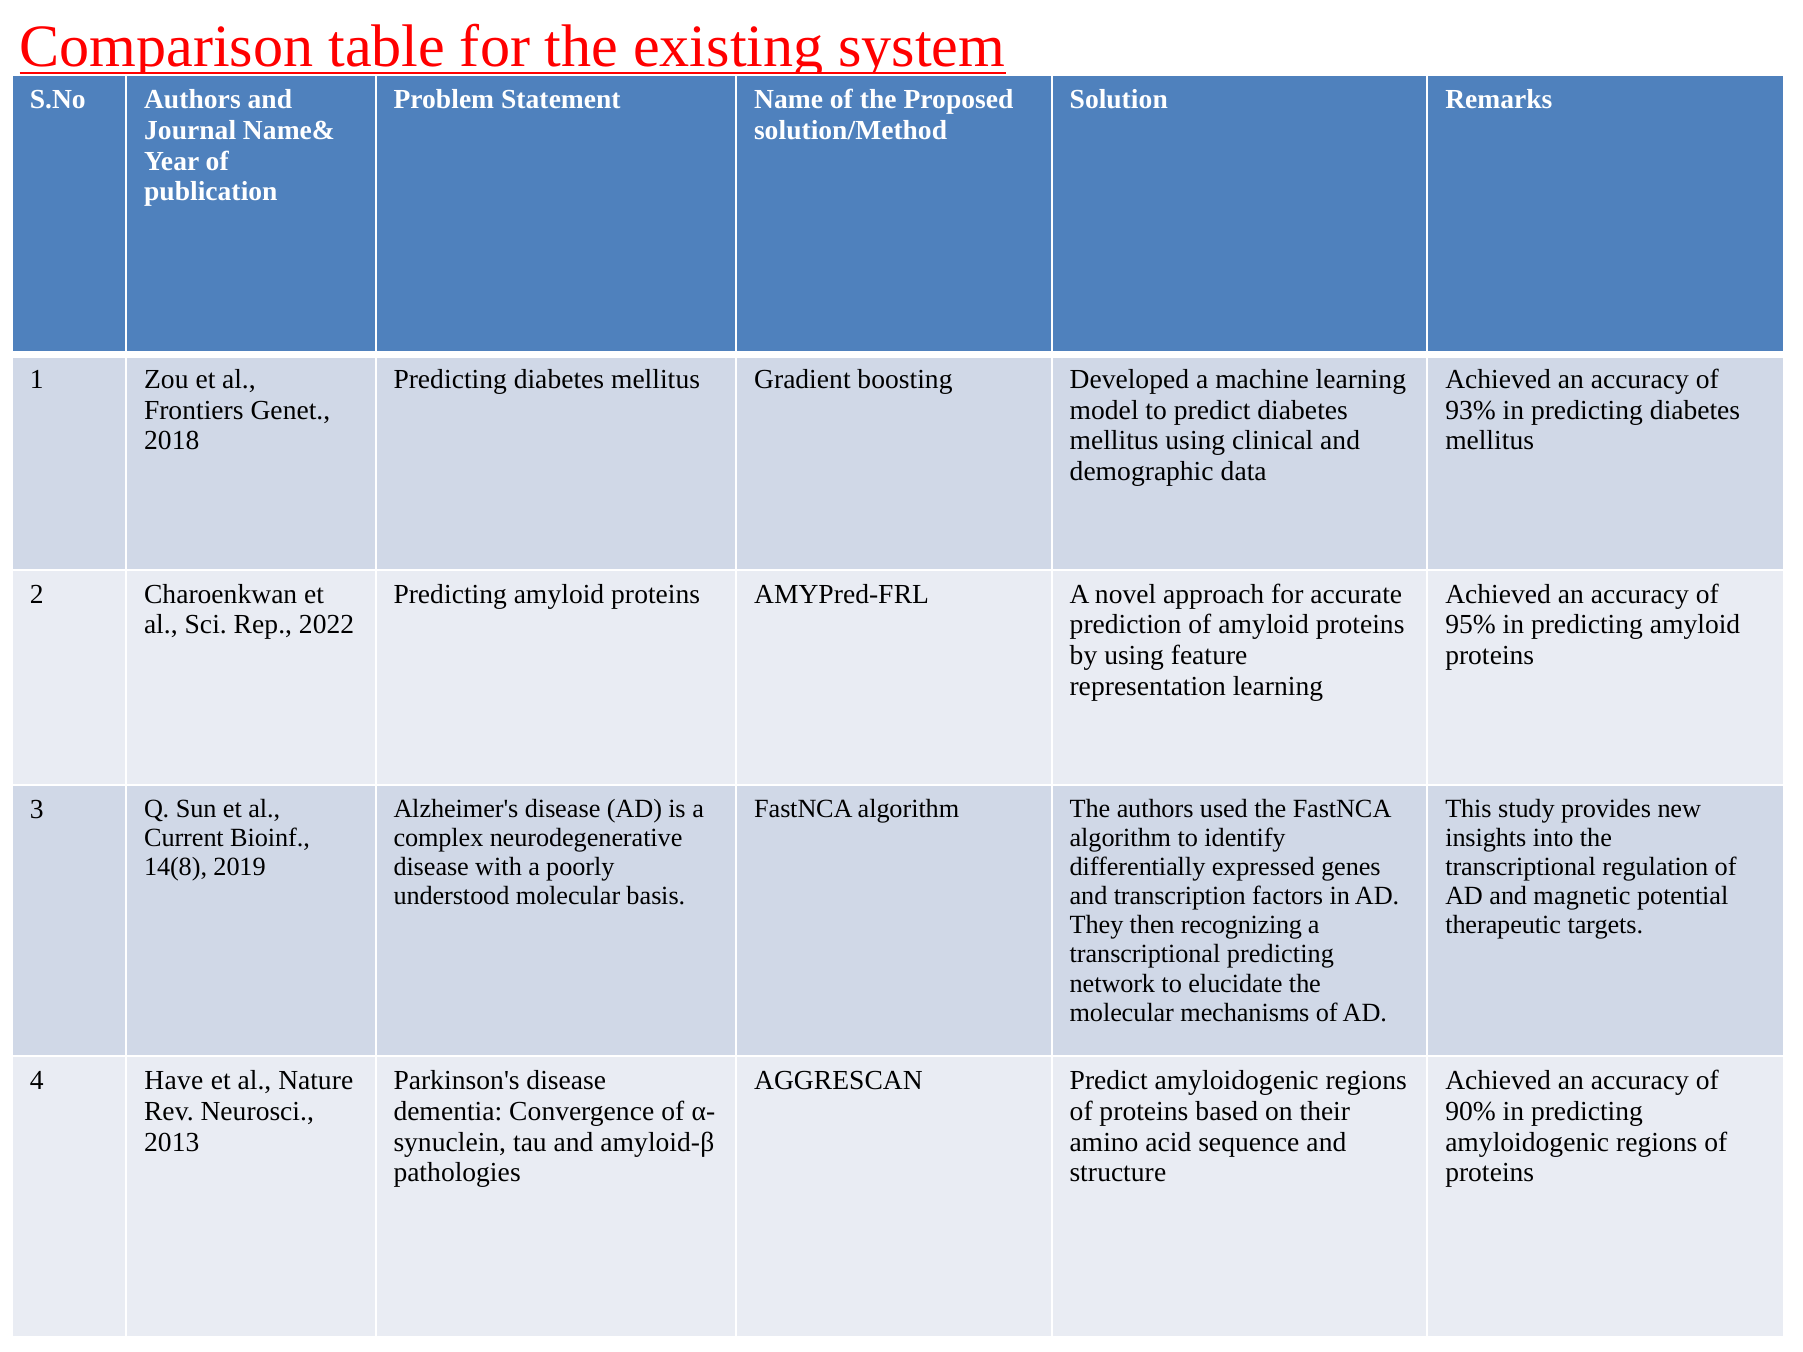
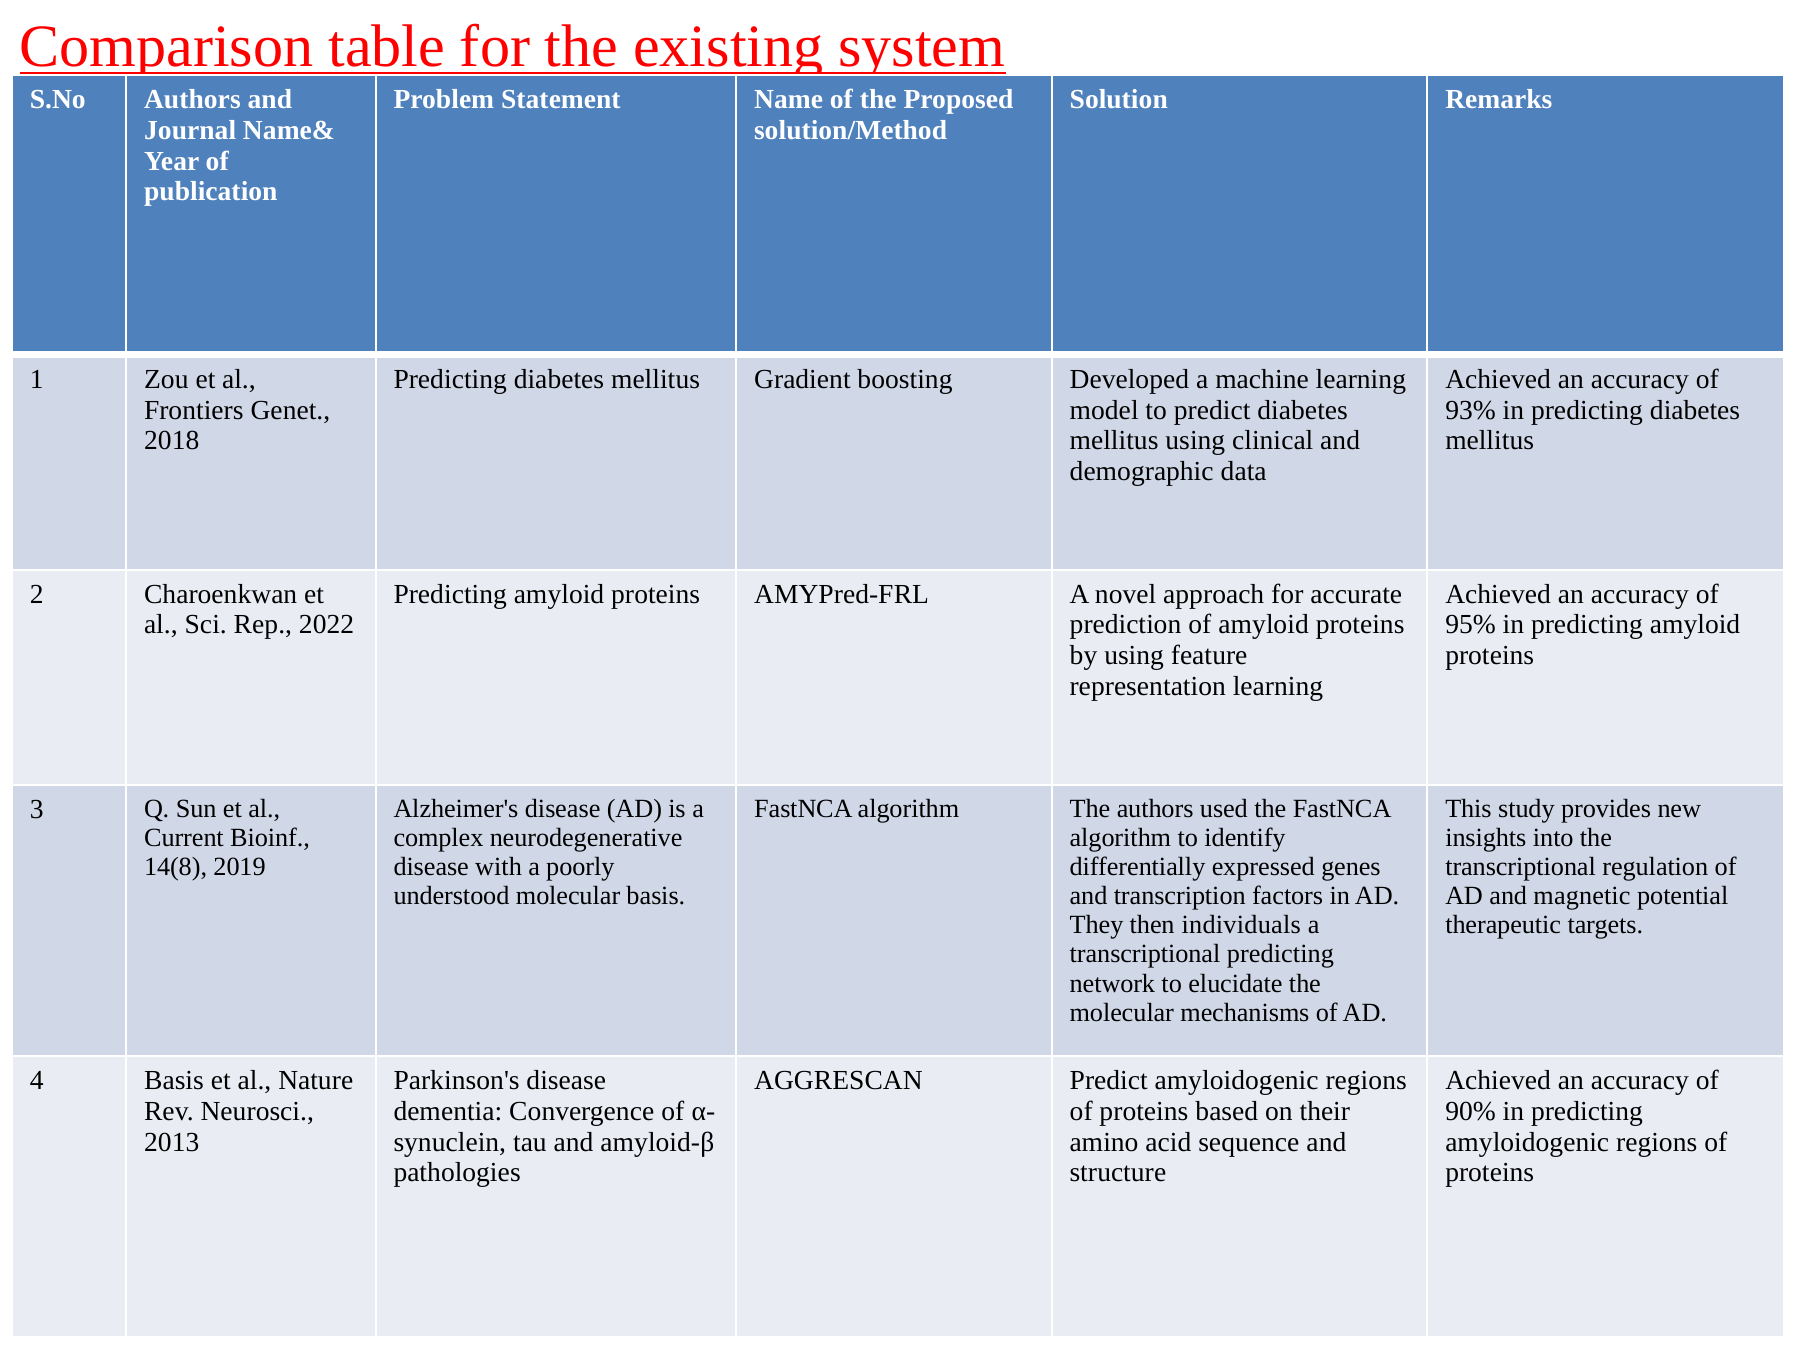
recognizing: recognizing -> individuals
4 Have: Have -> Basis
